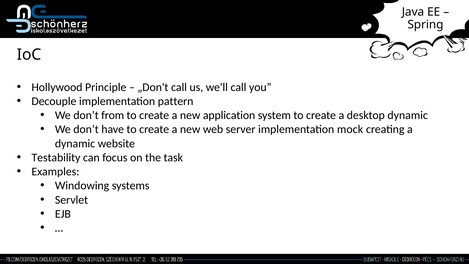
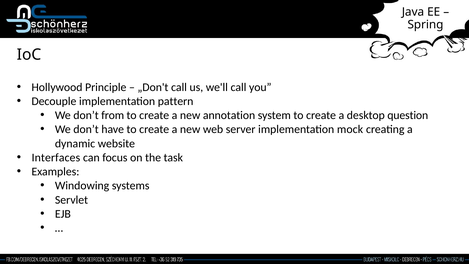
application: application -> annotation
desktop dynamic: dynamic -> question
Testability: Testability -> Interfaces
